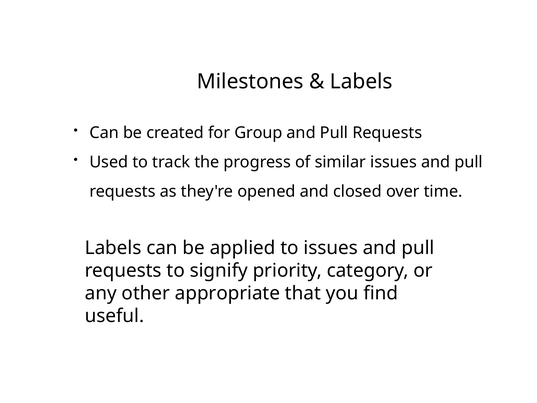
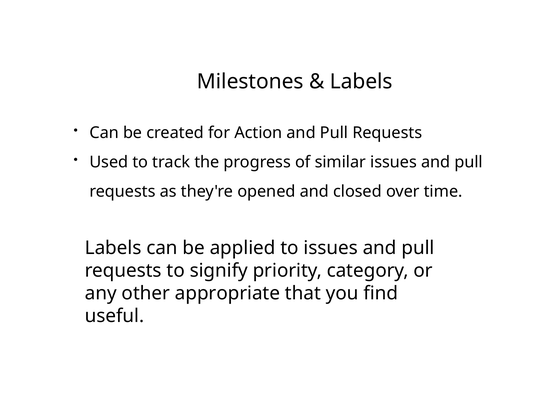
Group: Group -> Action
